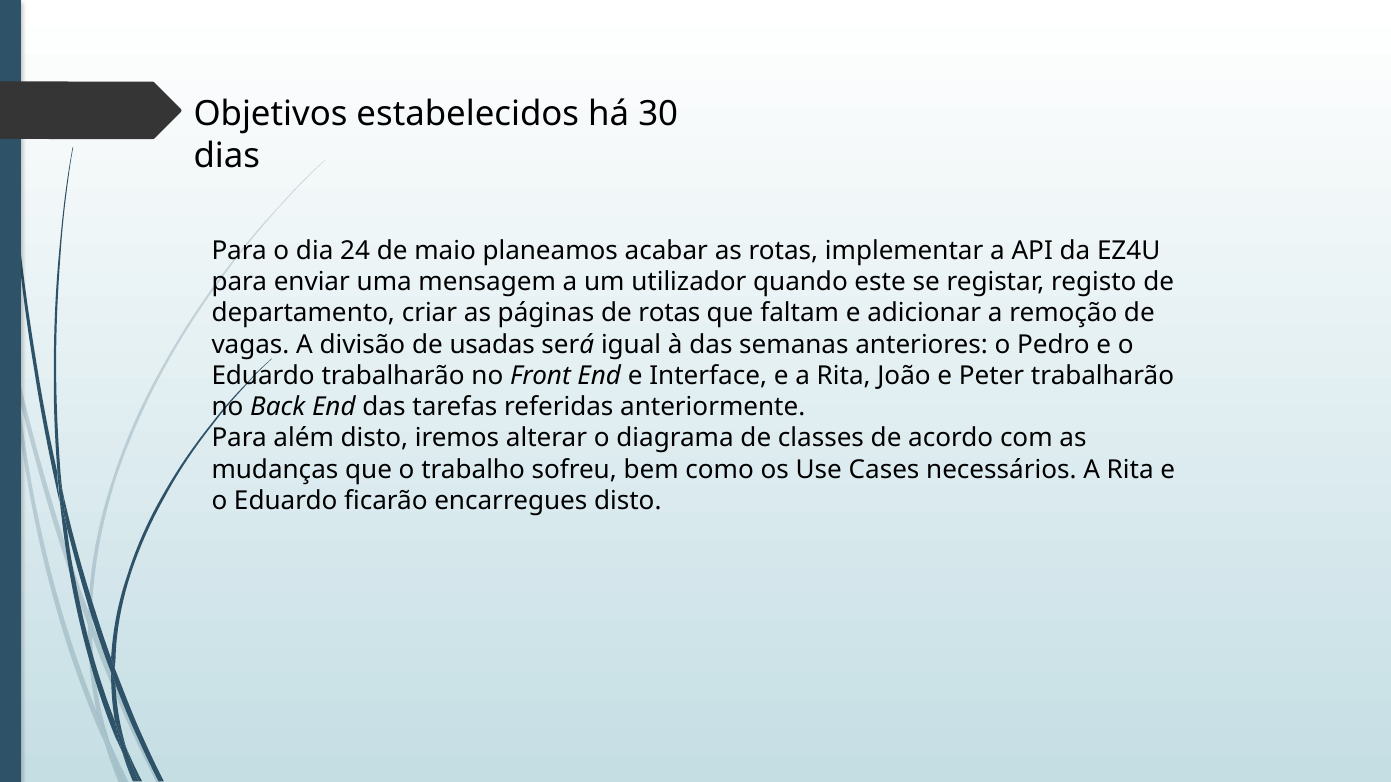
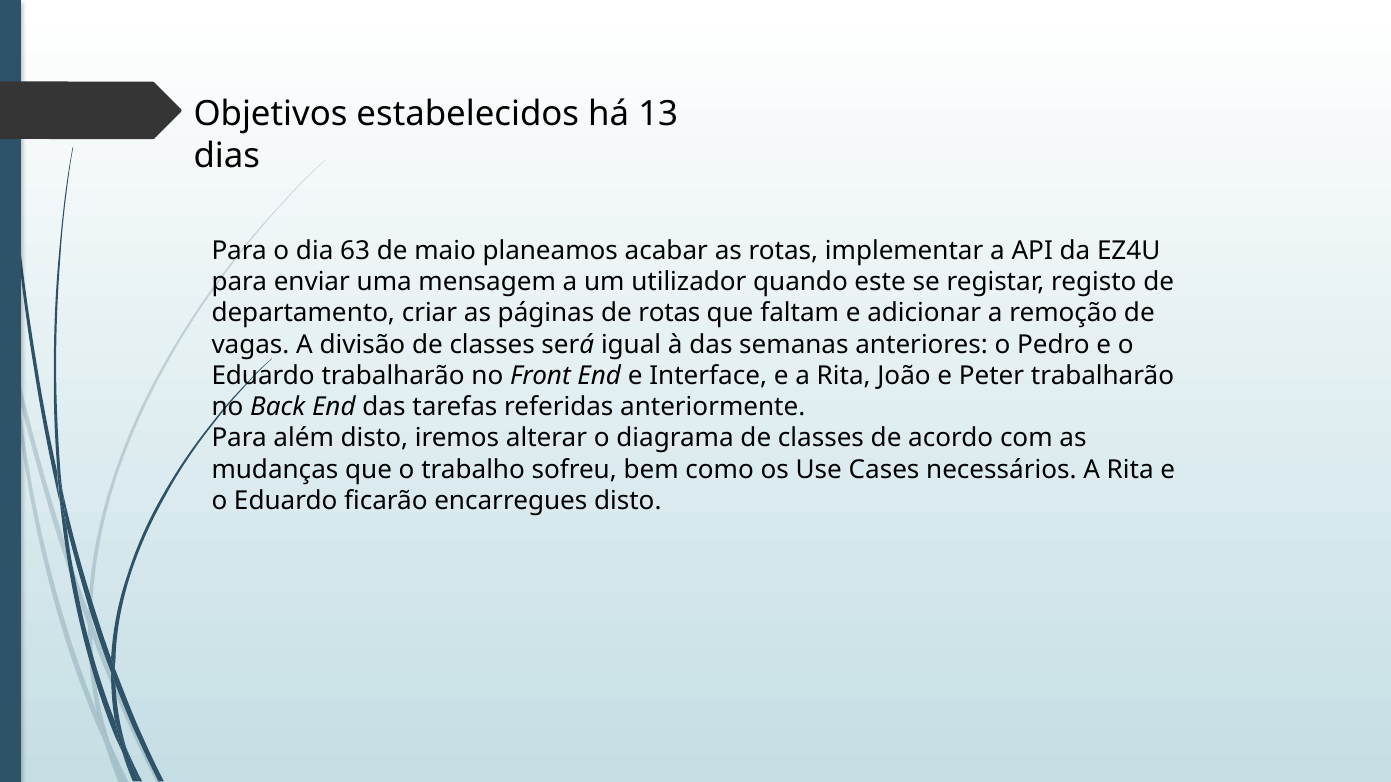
30: 30 -> 13
24: 24 -> 63
divisão de usadas: usadas -> classes
